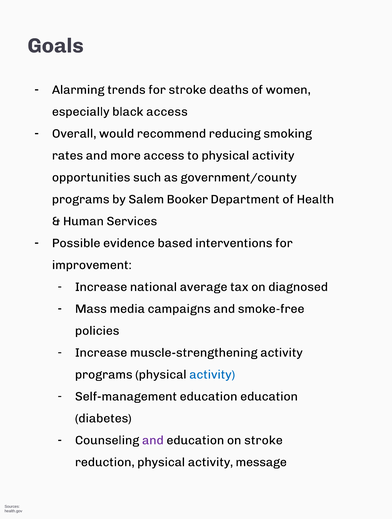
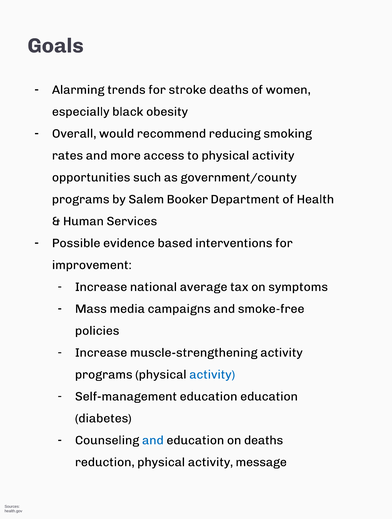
black access: access -> obesity
diagnosed: diagnosed -> symptoms
and at (153, 440) colour: purple -> blue
on stroke: stroke -> deaths
